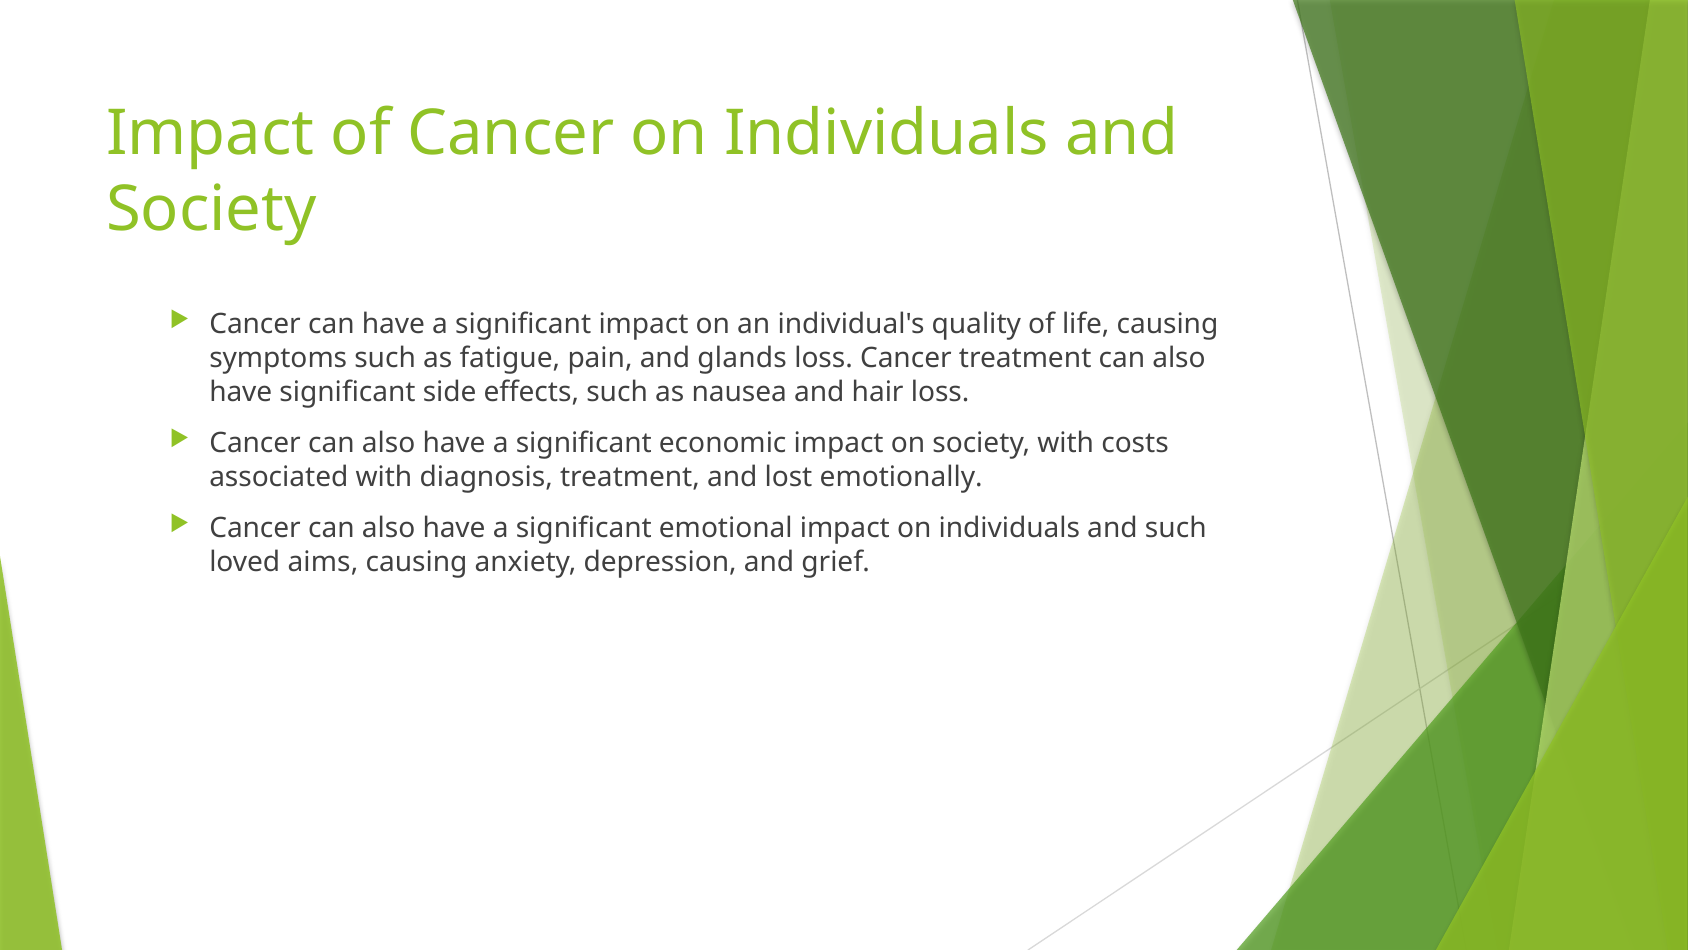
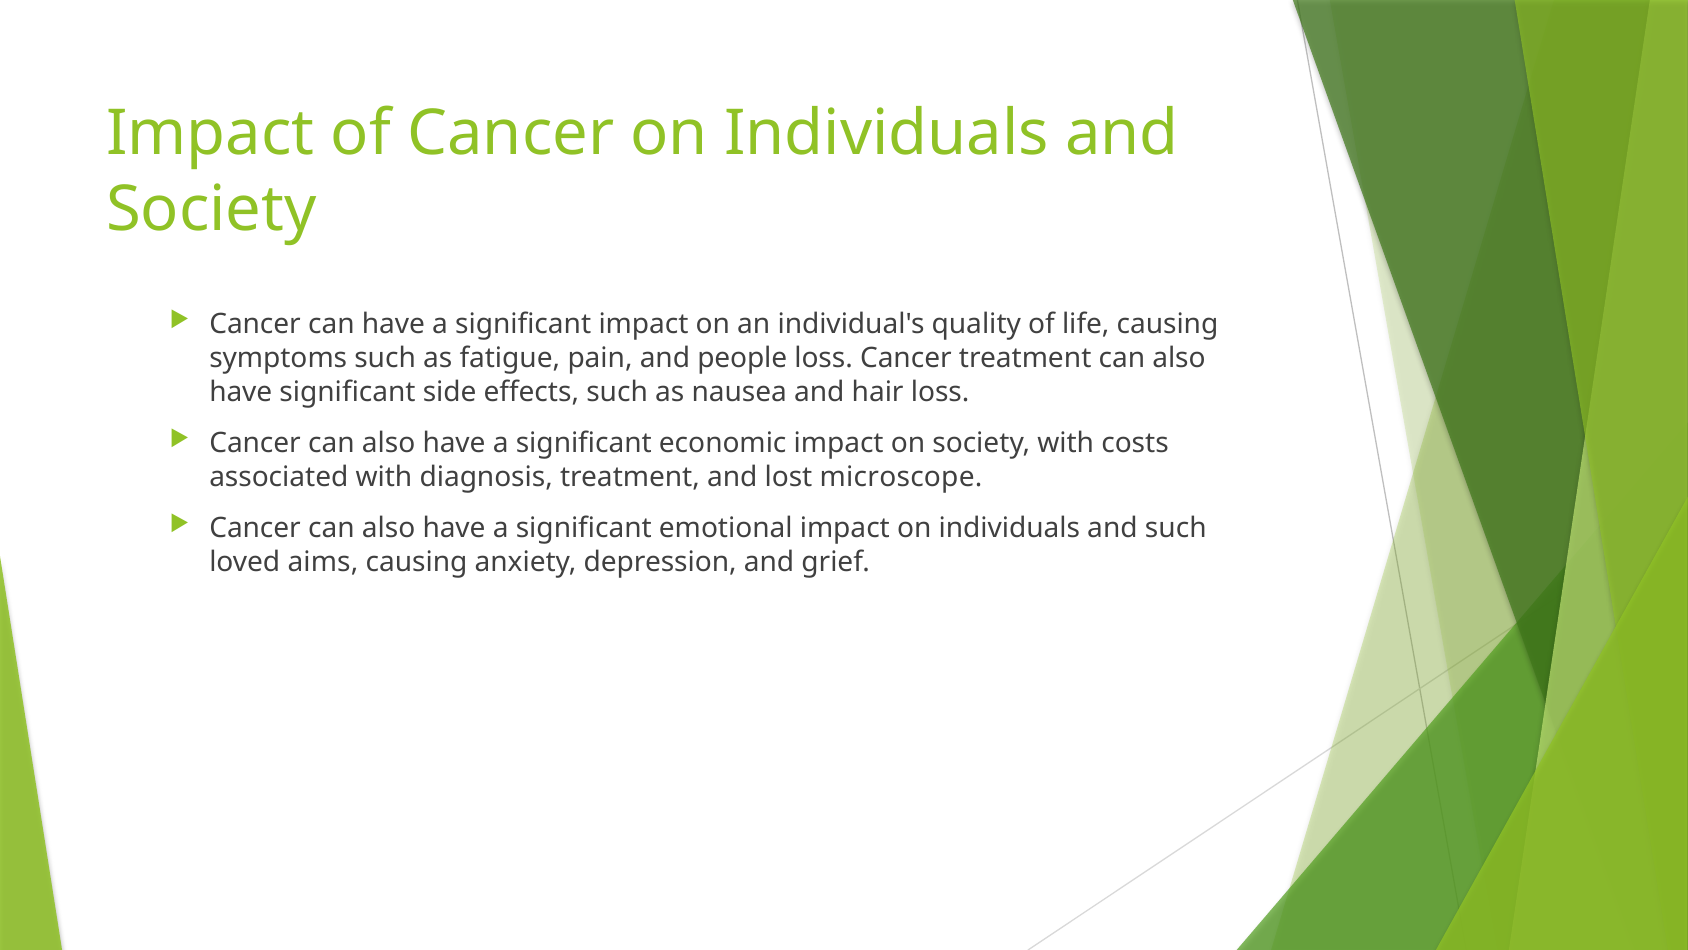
glands: glands -> people
emotionally: emotionally -> microscope
